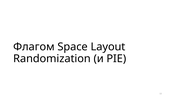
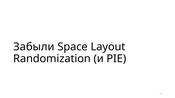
Флагом: Флагом -> Забыли
